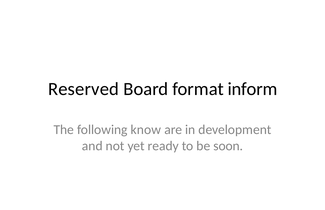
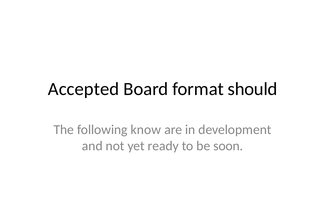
Reserved: Reserved -> Accepted
inform: inform -> should
